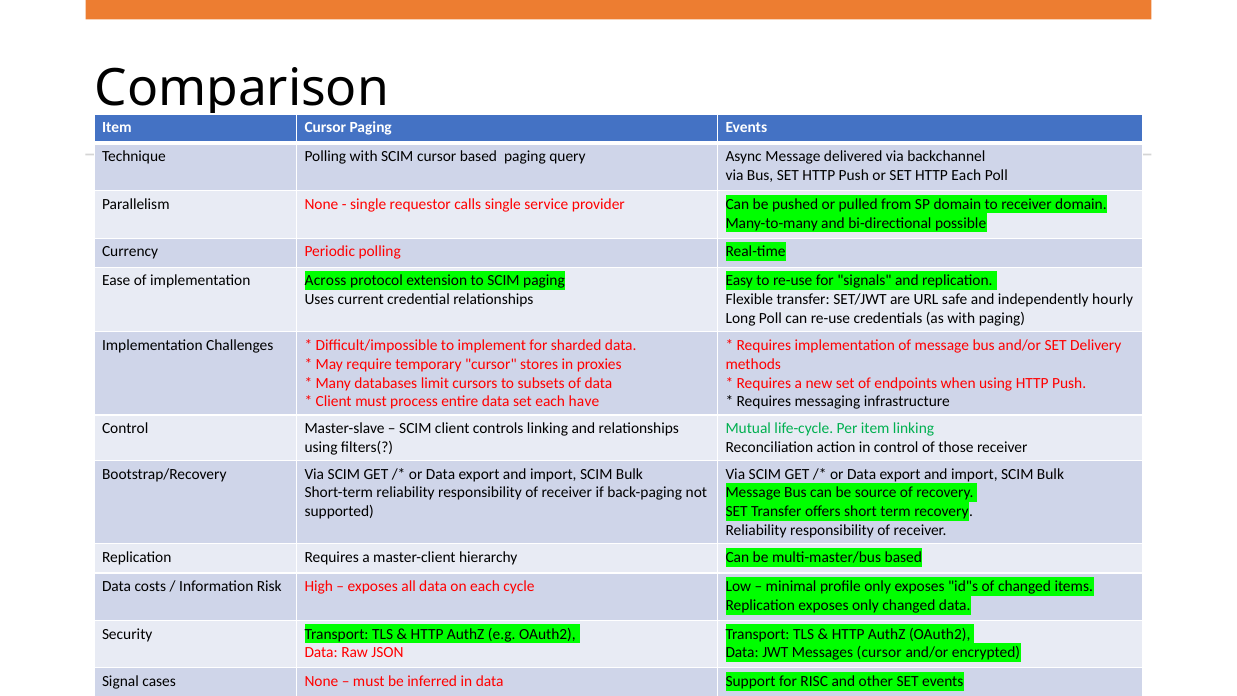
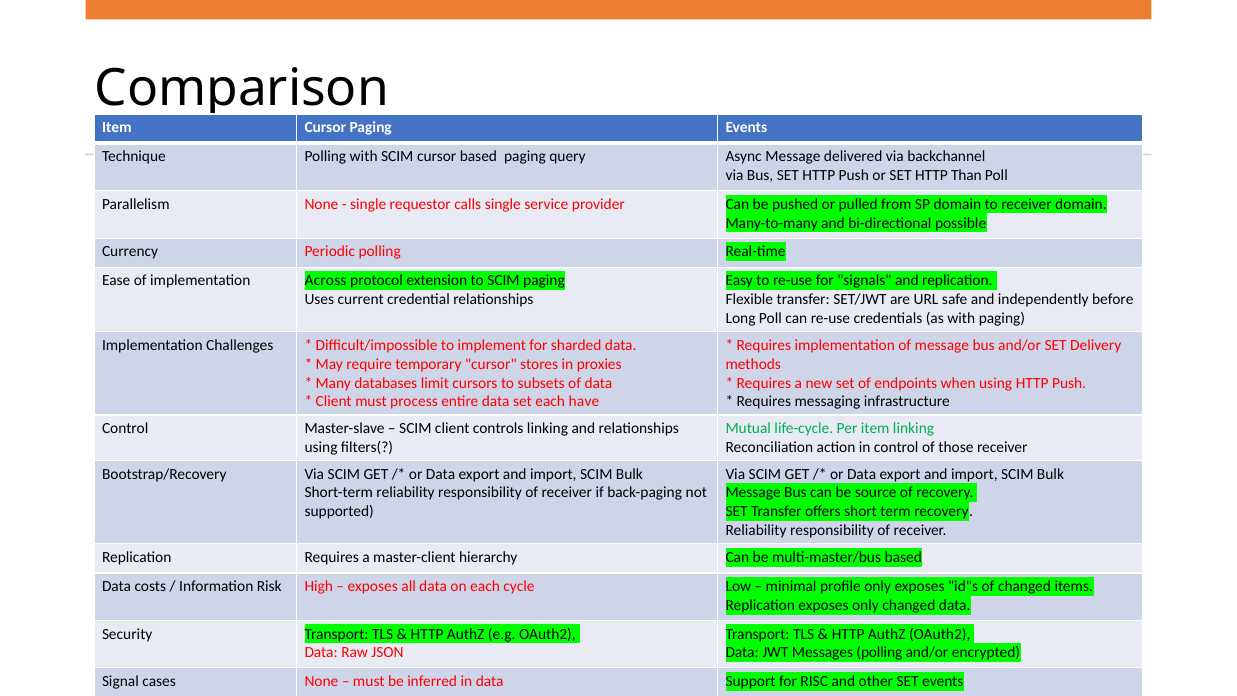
HTTP Each: Each -> Than
hourly: hourly -> before
Messages cursor: cursor -> polling
